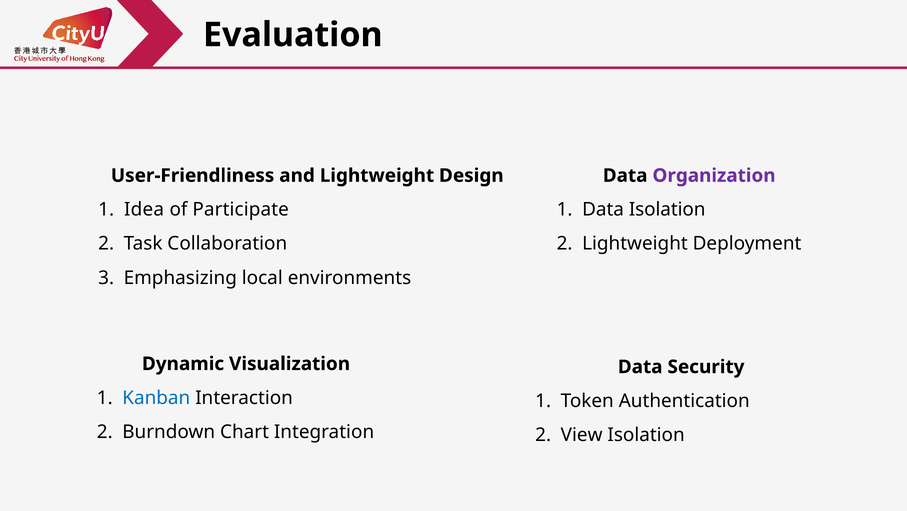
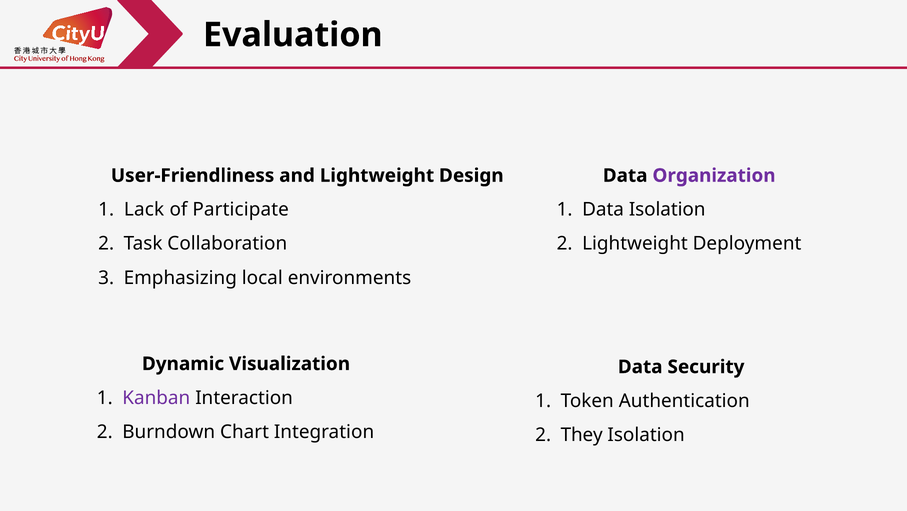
Idea: Idea -> Lack
Kanban colour: blue -> purple
View: View -> They
